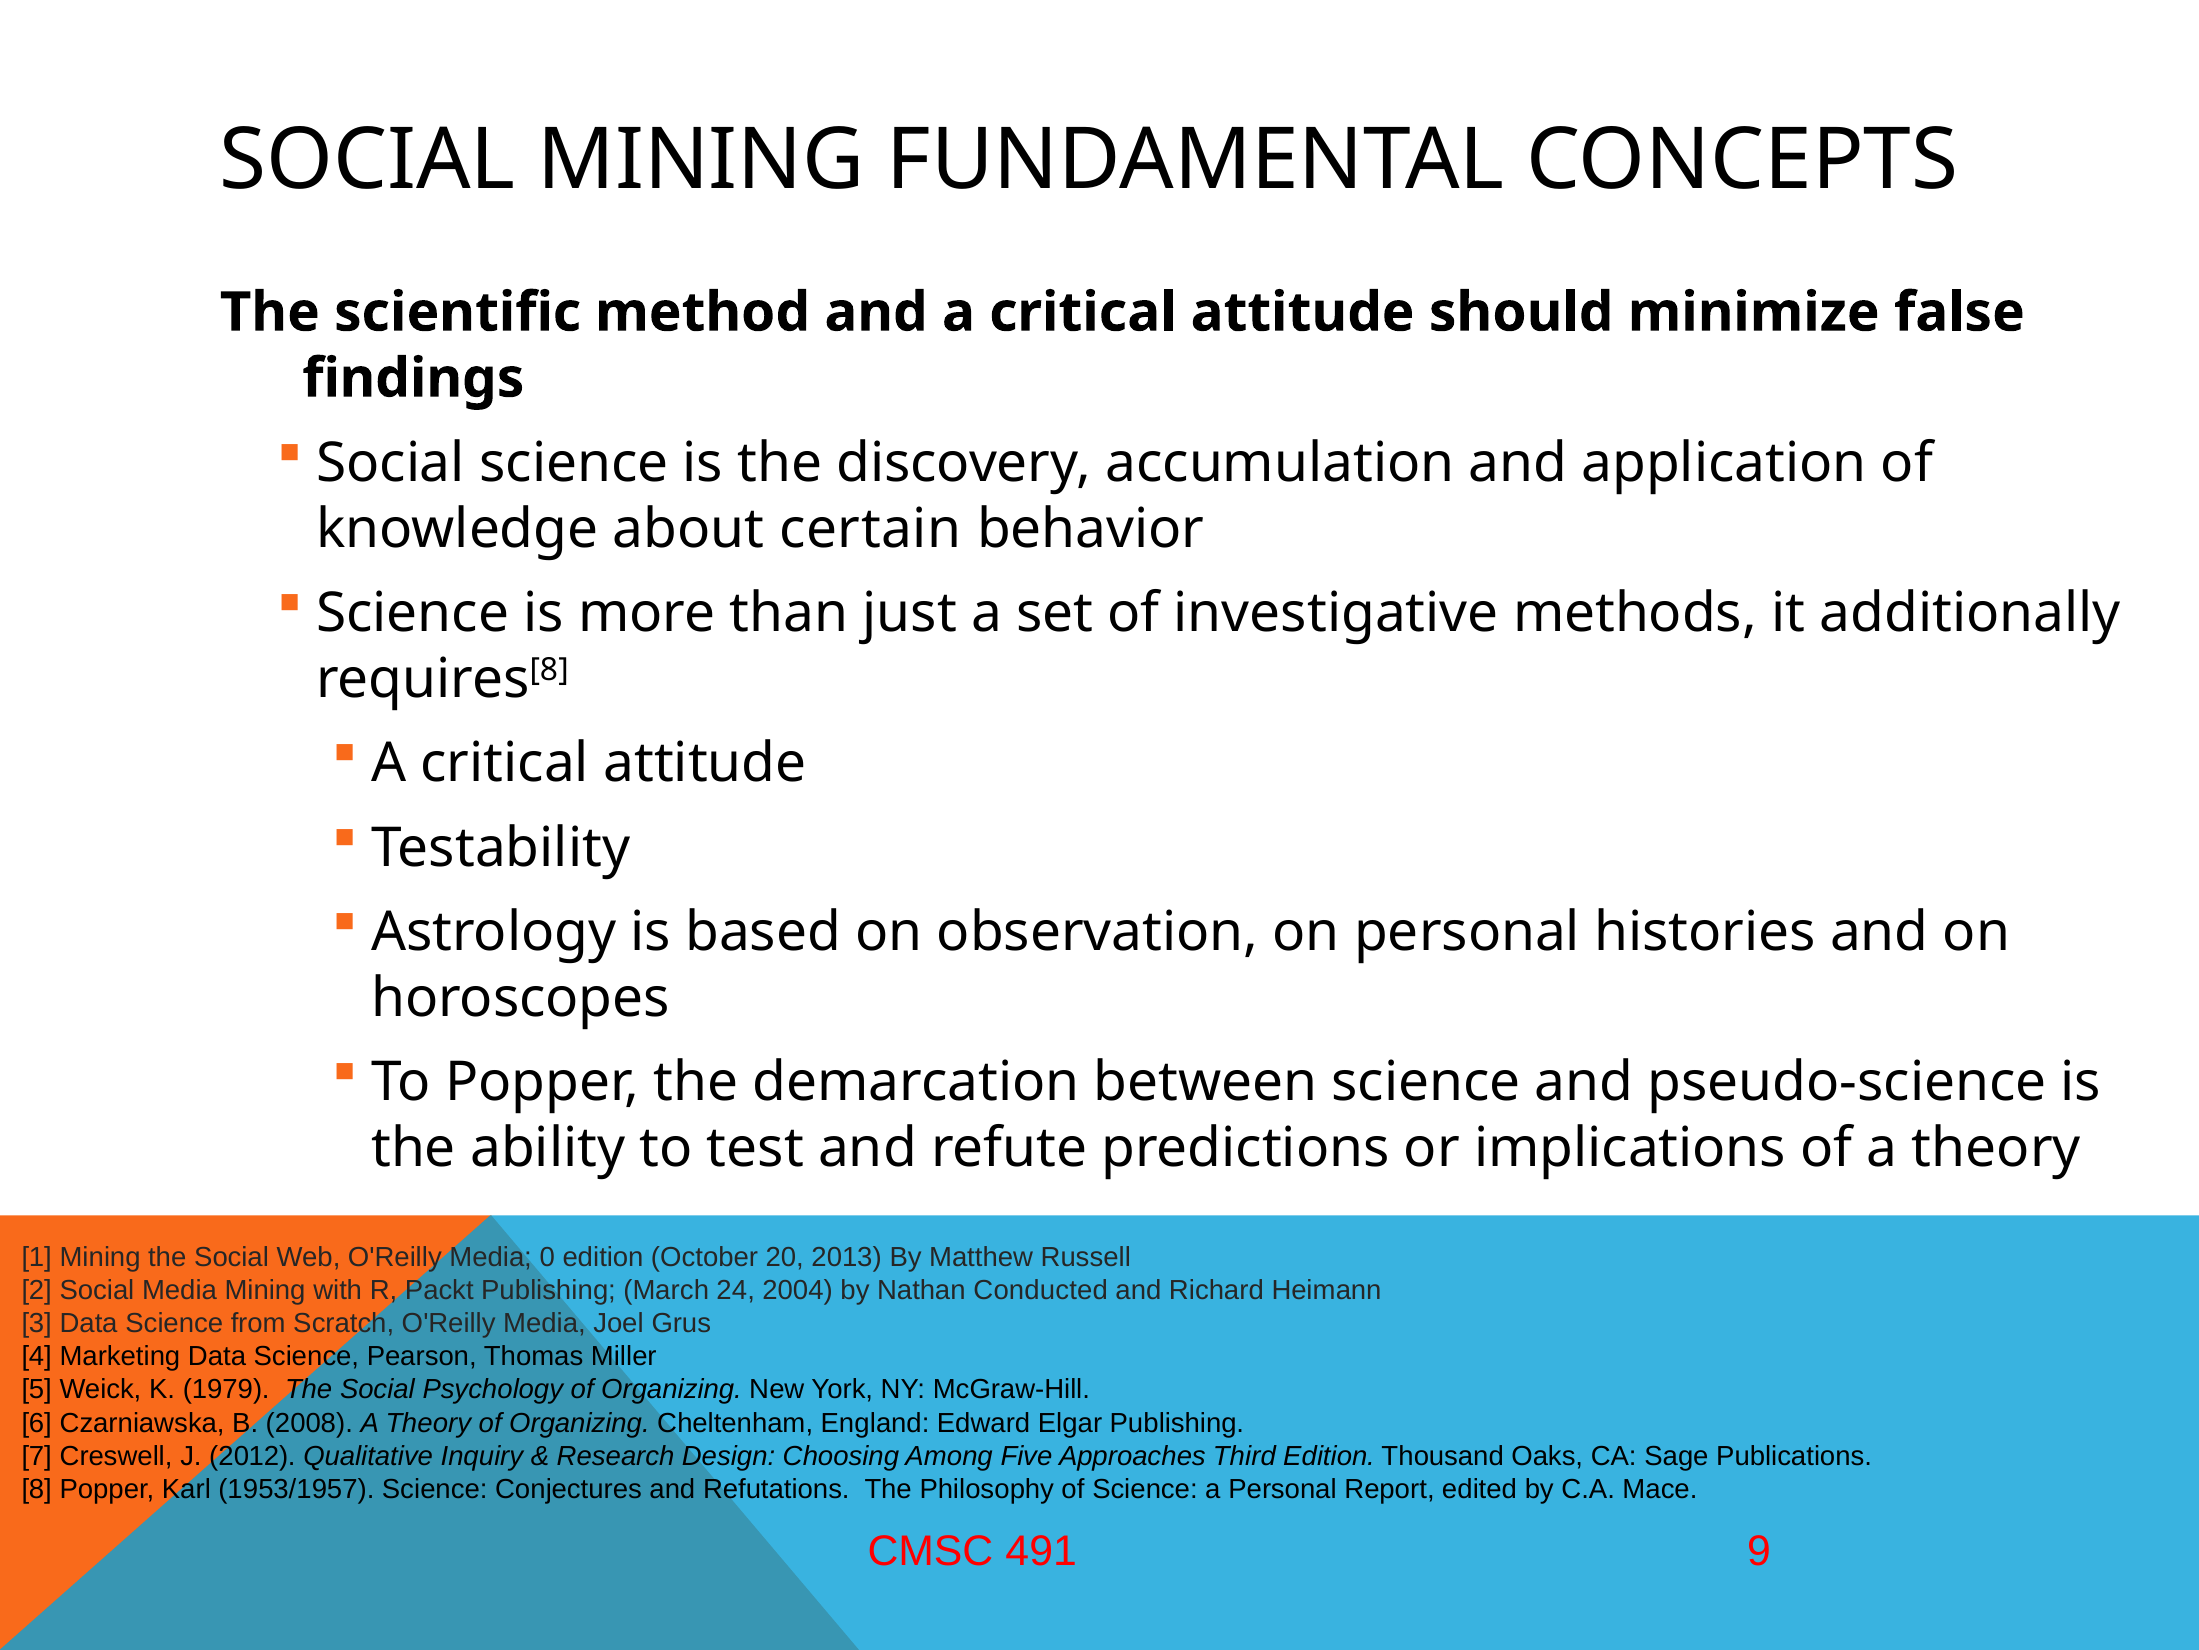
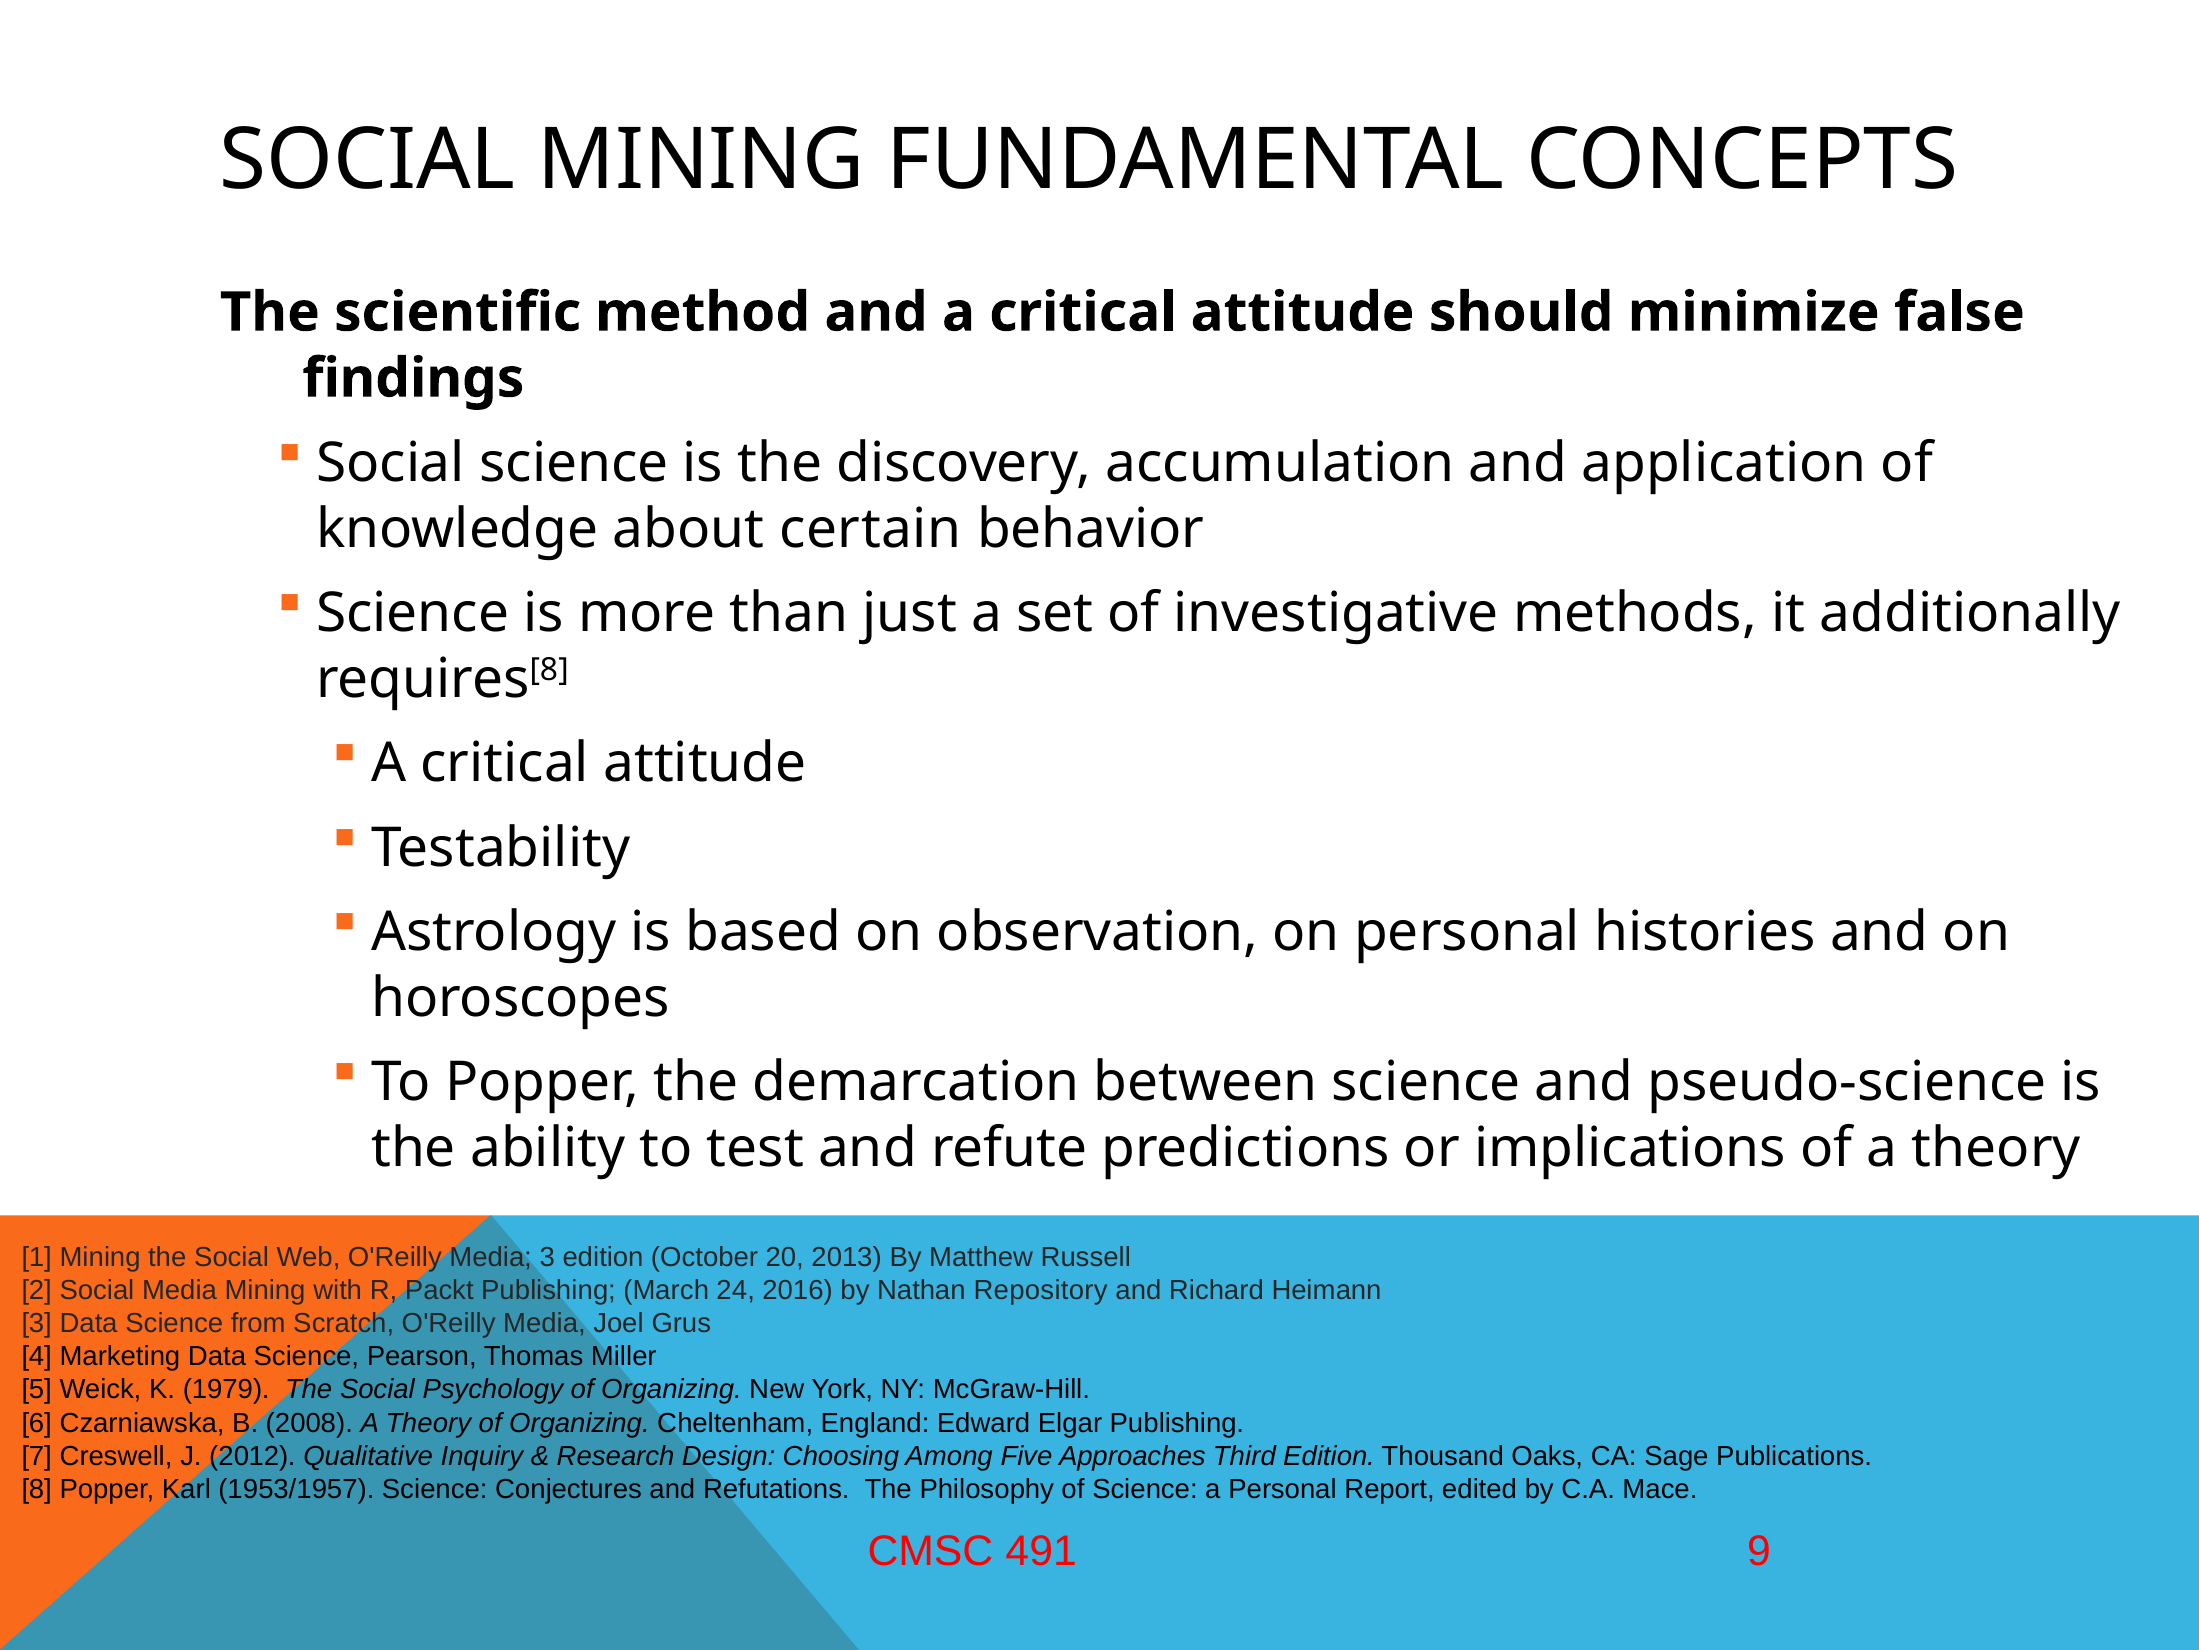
Media 0: 0 -> 3
2004: 2004 -> 2016
Conducted: Conducted -> Repository
